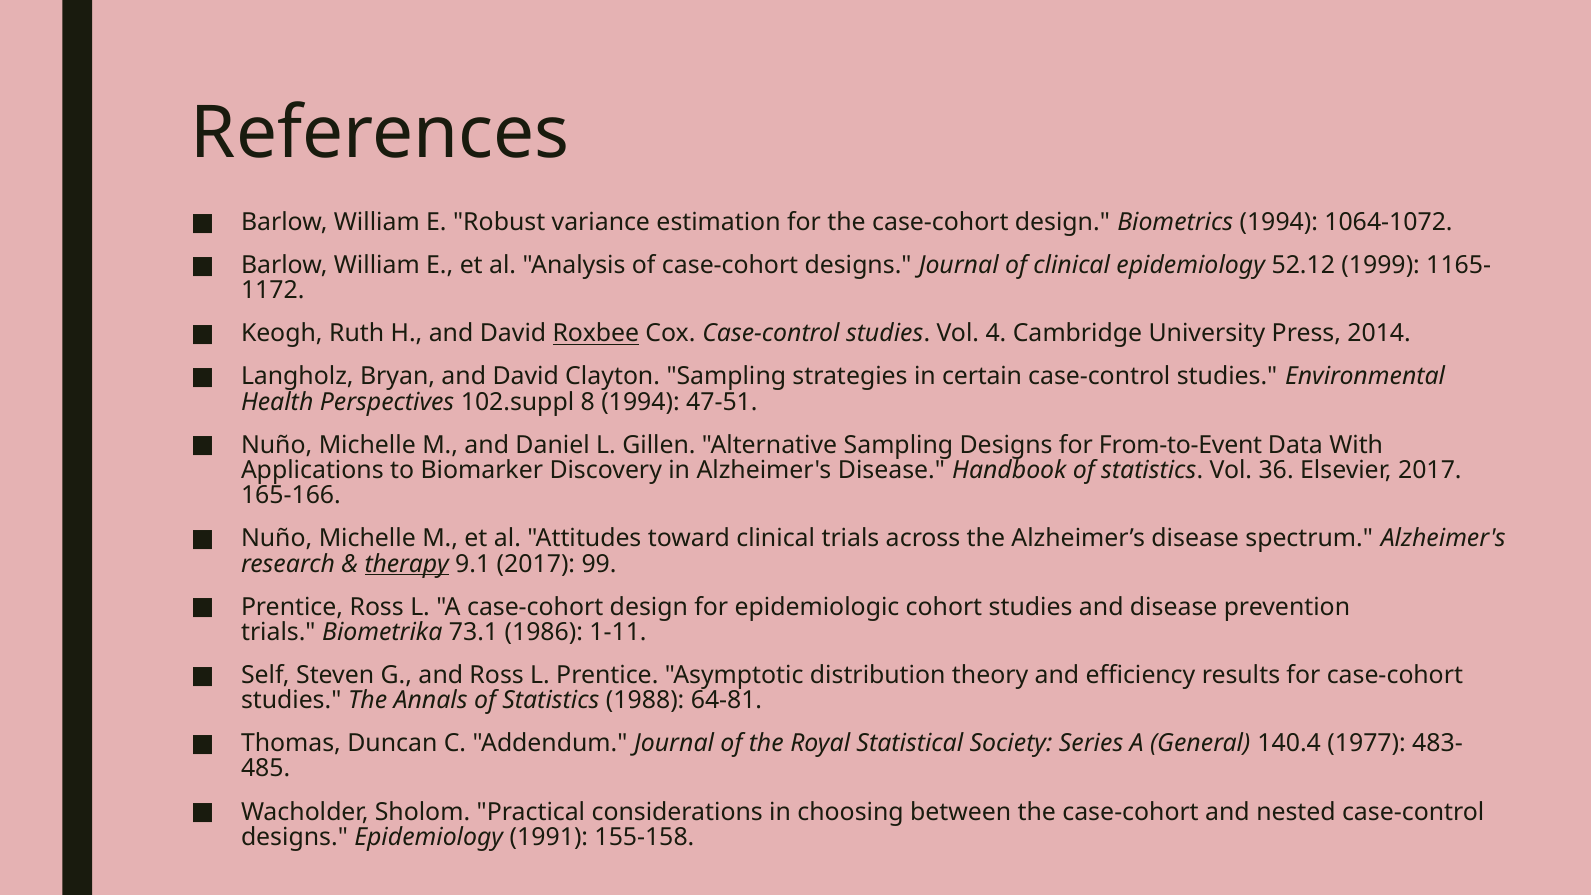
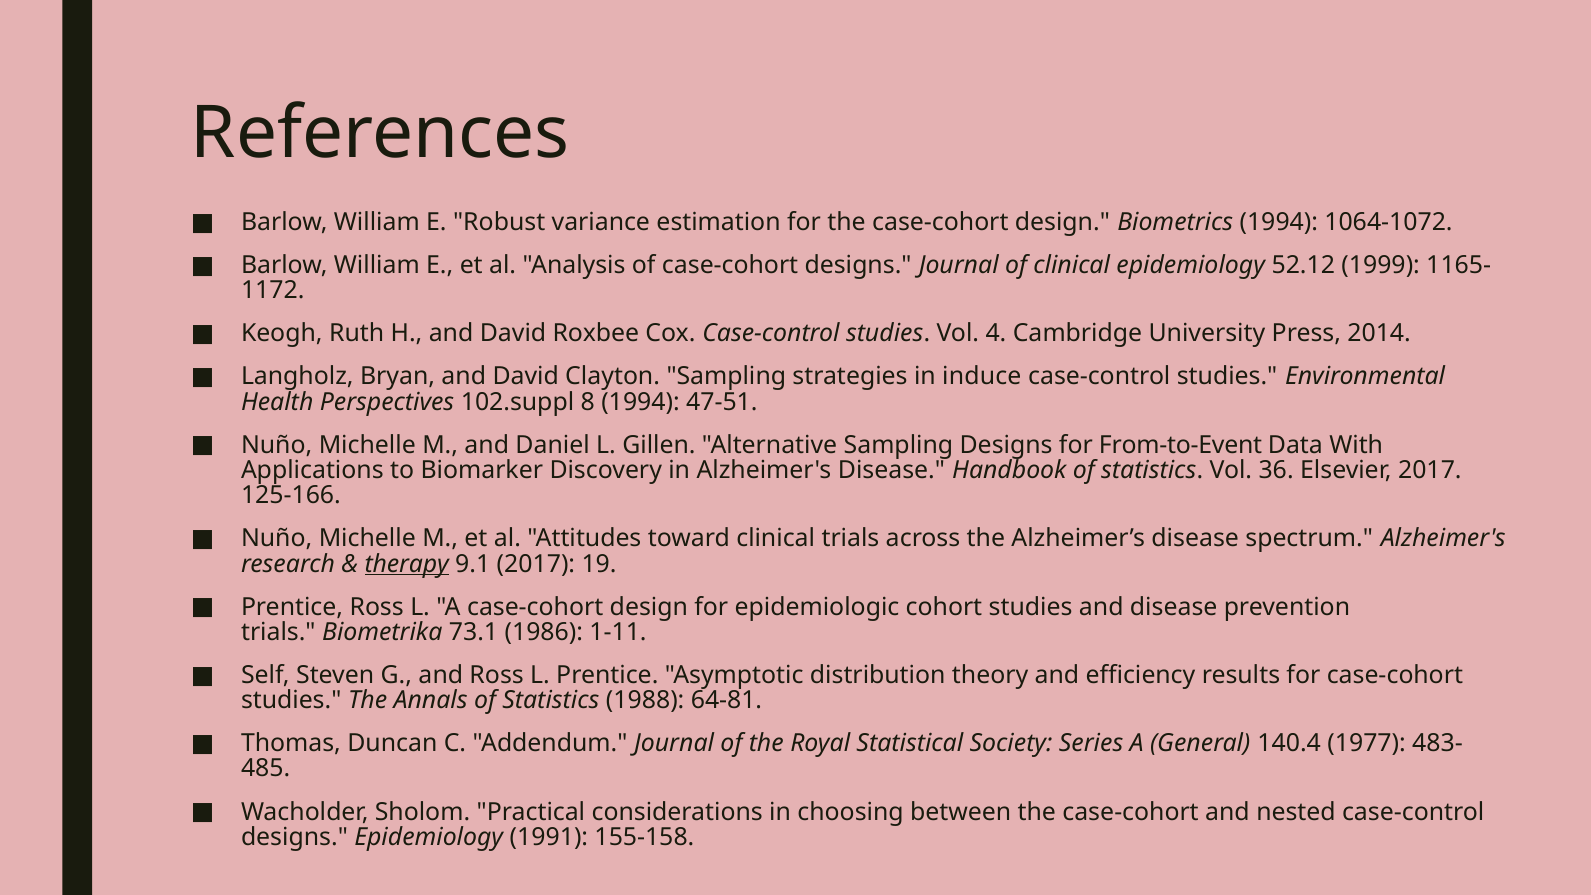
Roxbee underline: present -> none
certain: certain -> induce
165-166: 165-166 -> 125-166
99: 99 -> 19
